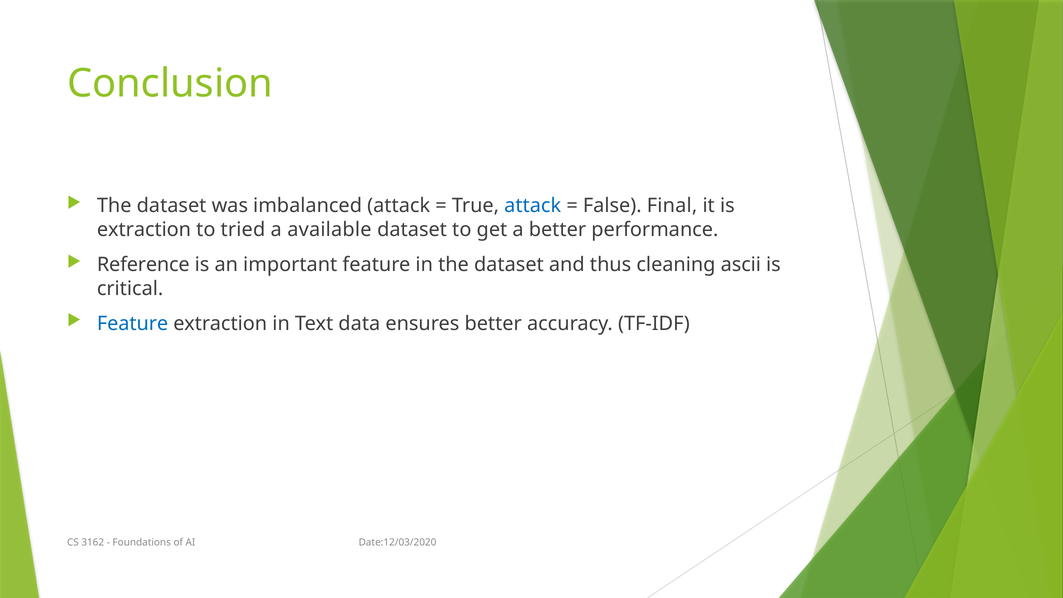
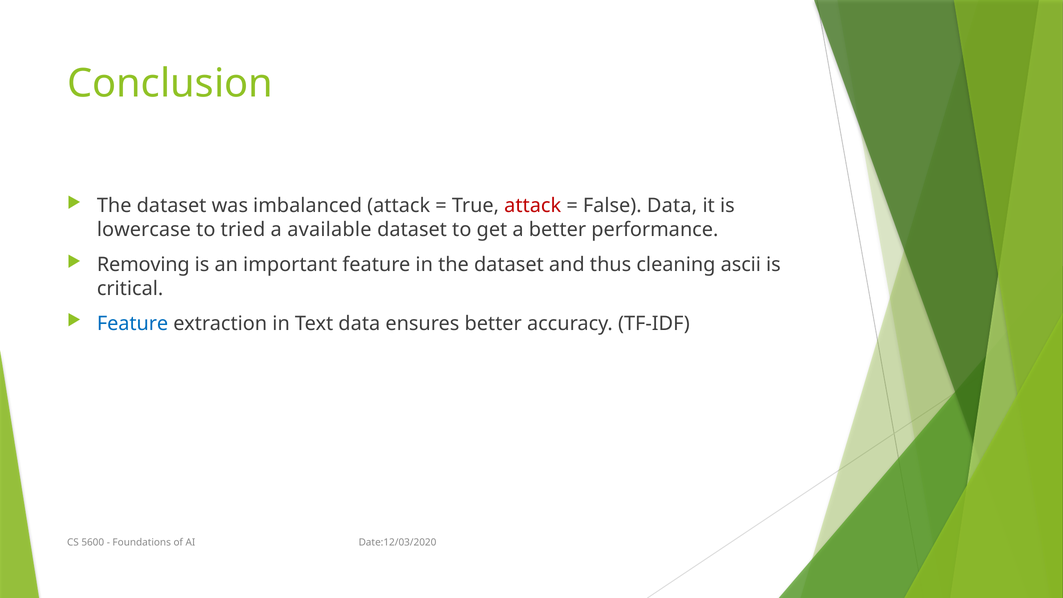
attack at (533, 206) colour: blue -> red
False Final: Final -> Data
extraction at (144, 230): extraction -> lowercase
Reference: Reference -> Removing
3162: 3162 -> 5600
